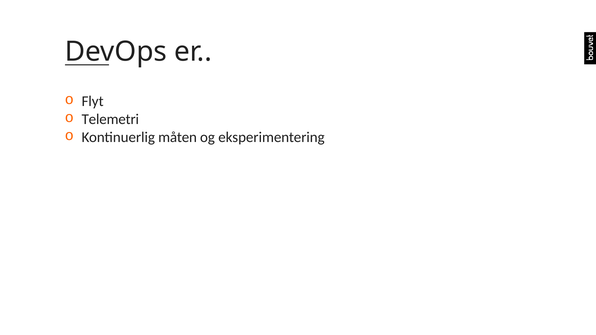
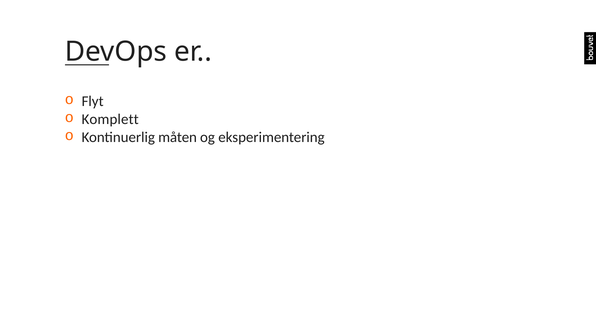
Telemetri: Telemetri -> Komplett
